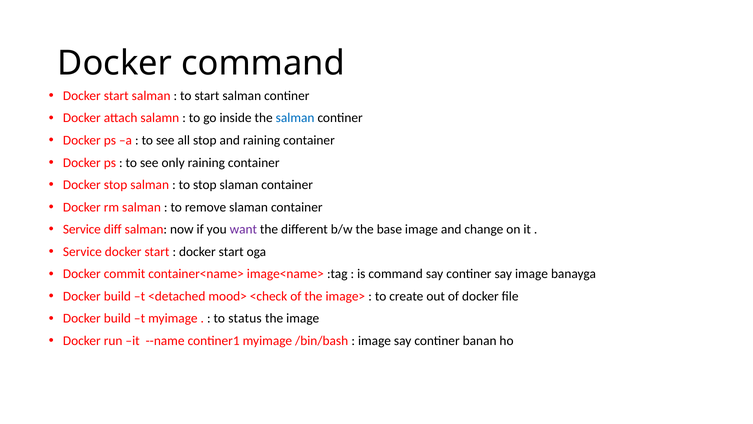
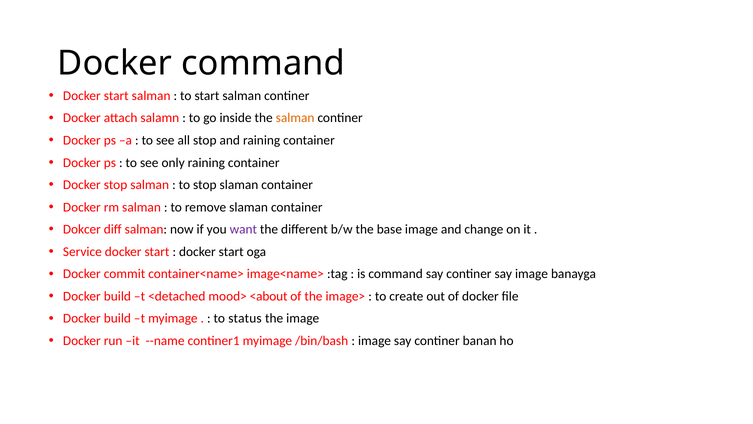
salman at (295, 118) colour: blue -> orange
Service at (82, 229): Service -> Dokcer
<check: <check -> <about
